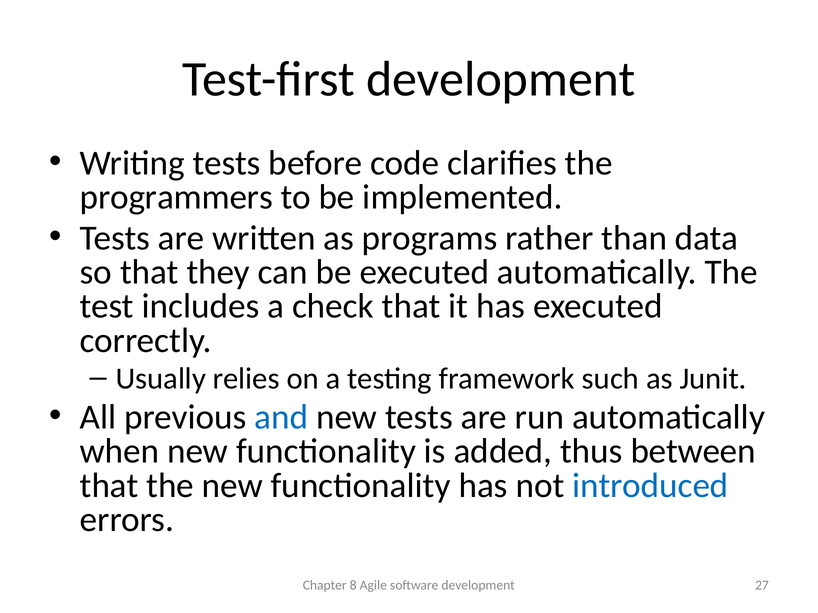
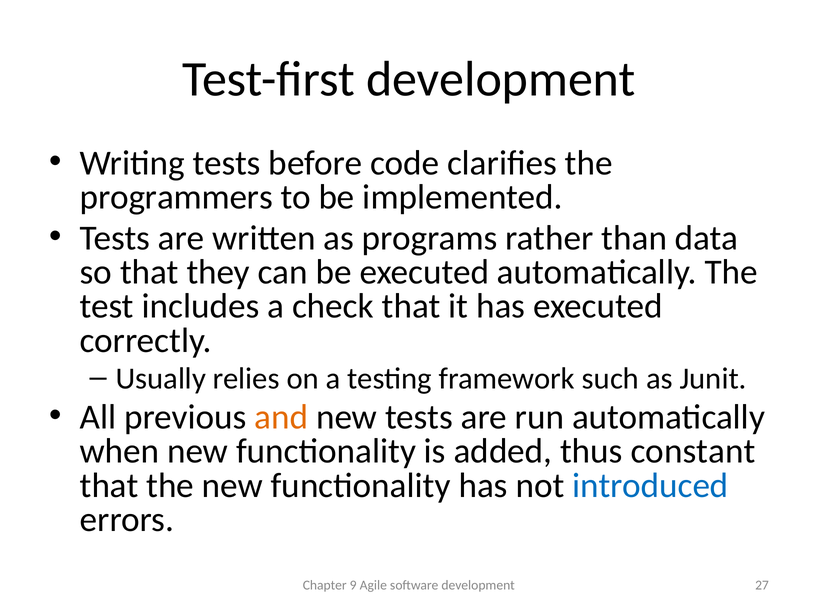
and colour: blue -> orange
between: between -> constant
8: 8 -> 9
